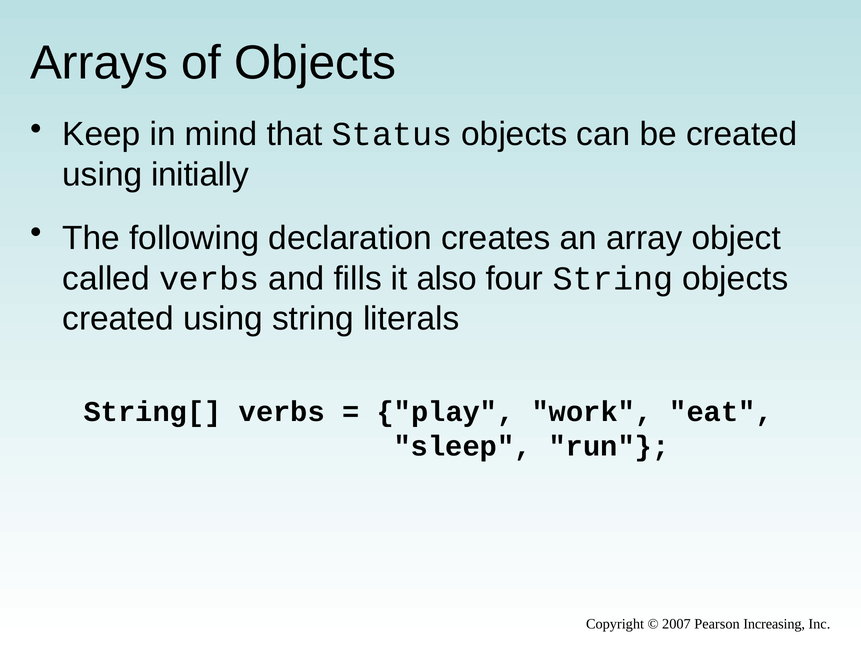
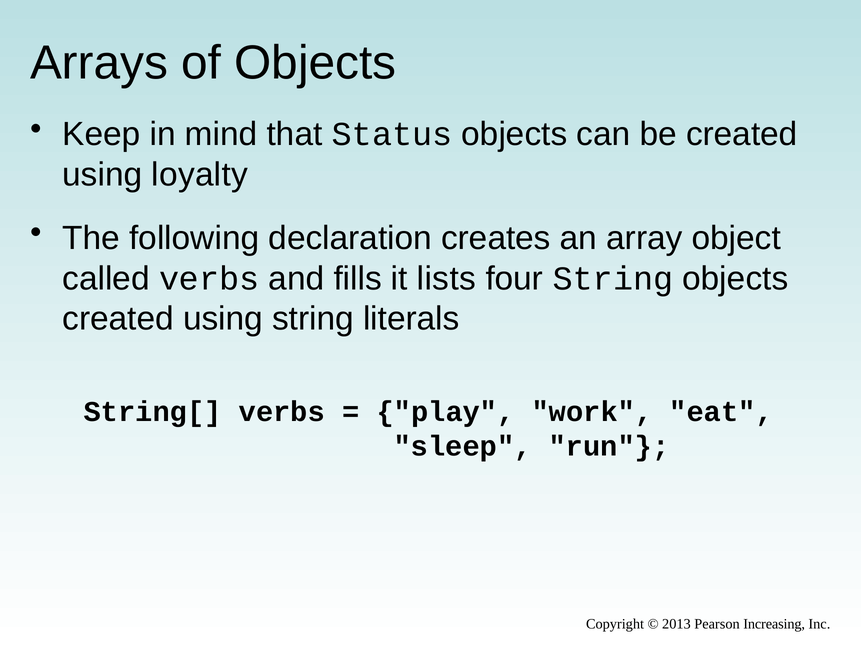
initially: initially -> loyalty
also: also -> lists
2007: 2007 -> 2013
